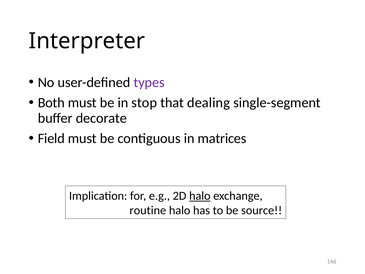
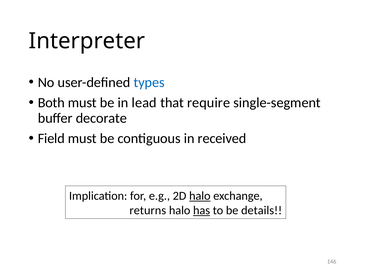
types colour: purple -> blue
stop: stop -> lead
dealing: dealing -> require
matrices: matrices -> received
routine: routine -> returns
has underline: none -> present
source: source -> details
